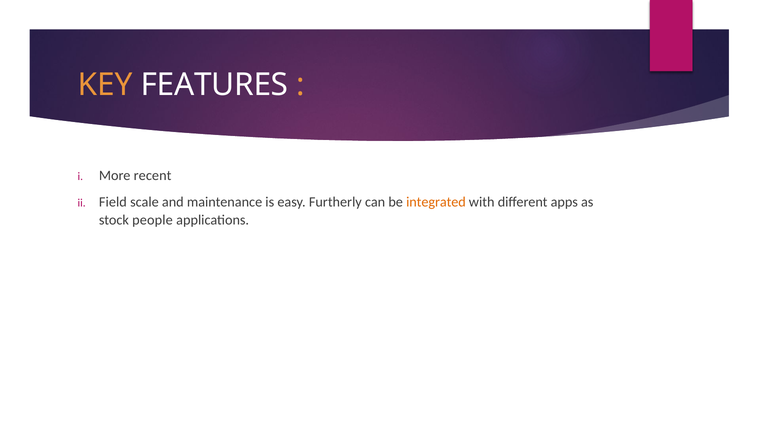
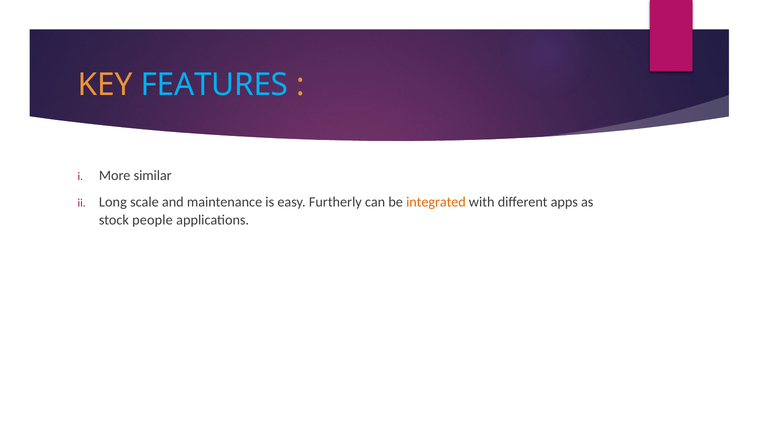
FEATURES colour: white -> light blue
recent: recent -> similar
Field: Field -> Long
